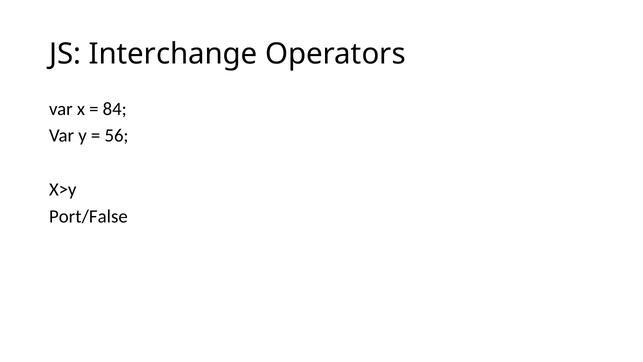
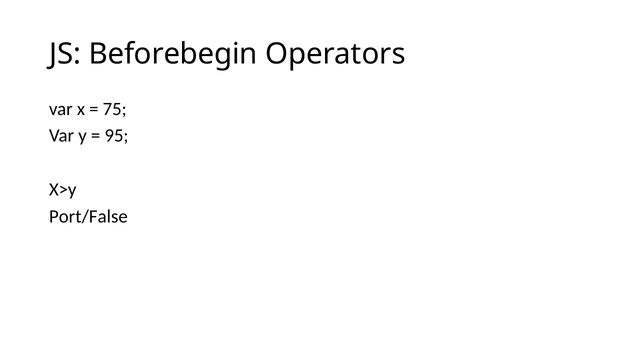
Interchange: Interchange -> Beforebegin
84: 84 -> 75
56: 56 -> 95
